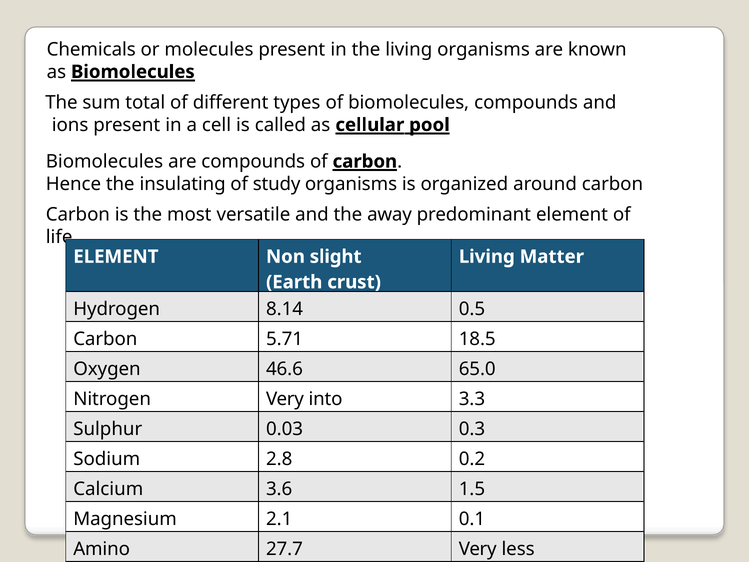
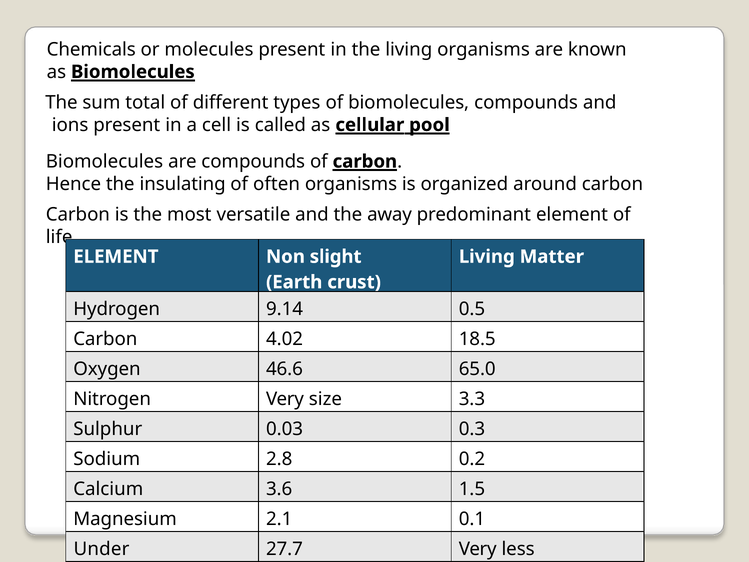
study: study -> often
8.14: 8.14 -> 9.14
5.71: 5.71 -> 4.02
into: into -> size
Amino: Amino -> Under
